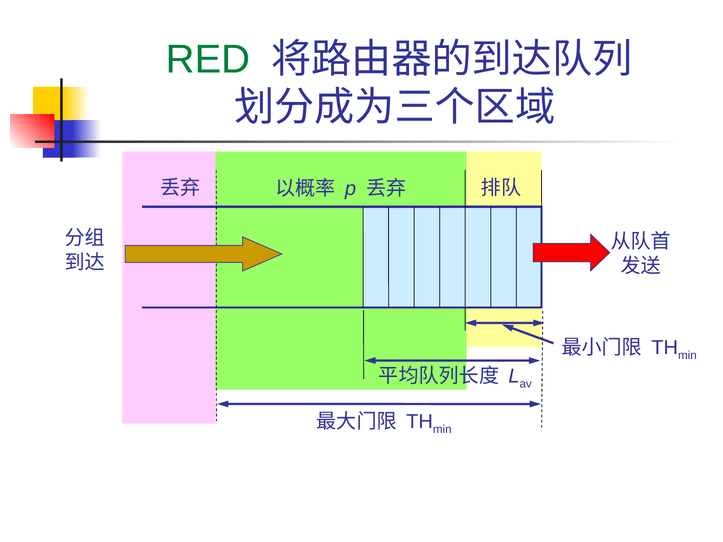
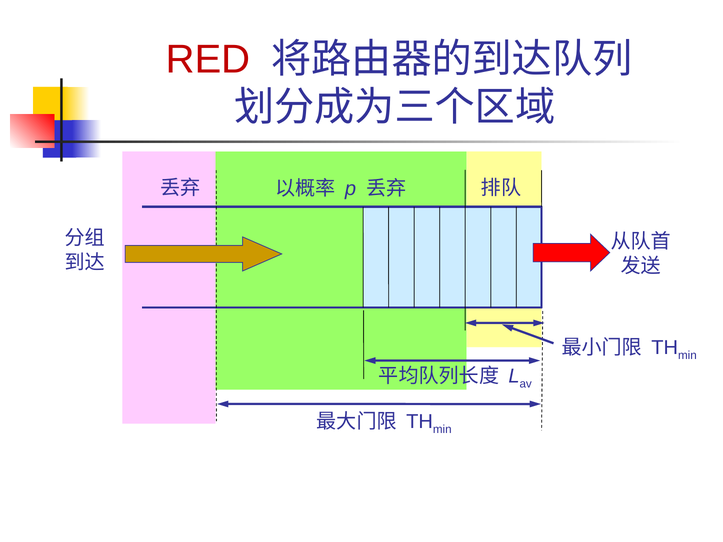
RED colour: green -> red
